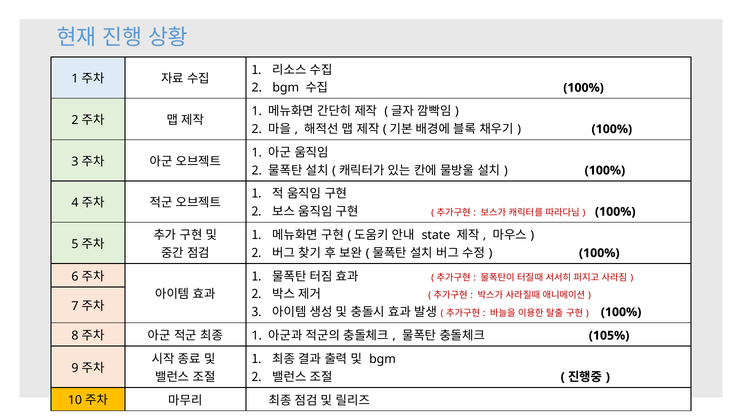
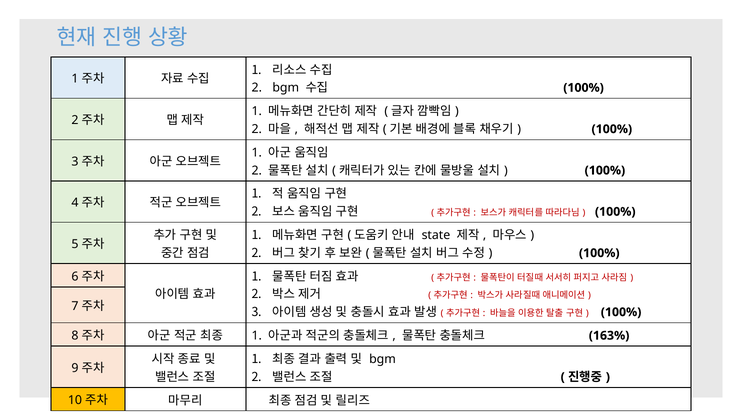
105%: 105% -> 163%
